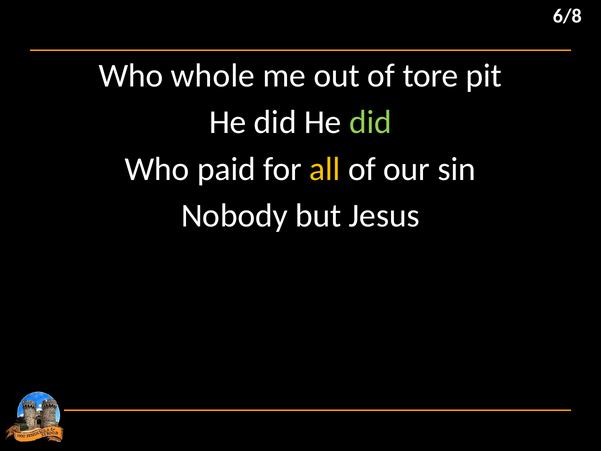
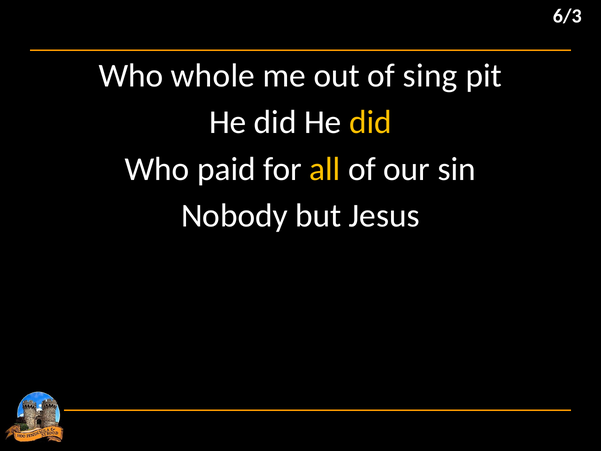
6/8: 6/8 -> 6/3
tore: tore -> sing
did at (370, 122) colour: light green -> yellow
